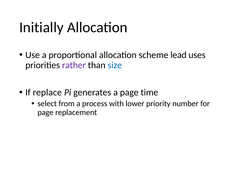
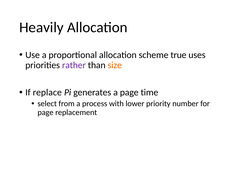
Initially: Initially -> Heavily
lead: lead -> true
size colour: blue -> orange
